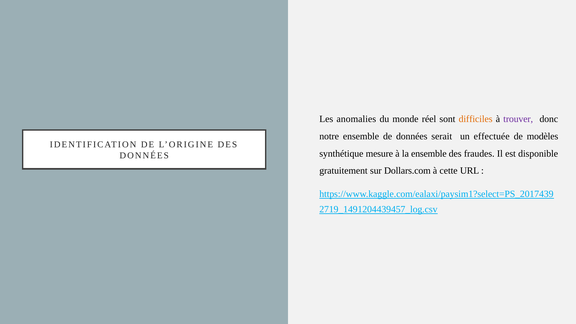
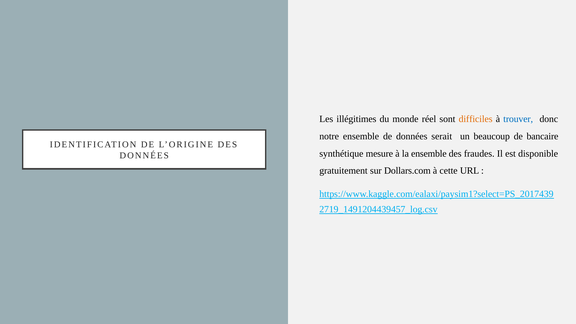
anomalies: anomalies -> illégitimes
trouver colour: purple -> blue
effectuée: effectuée -> beaucoup
modèles: modèles -> bancaire
